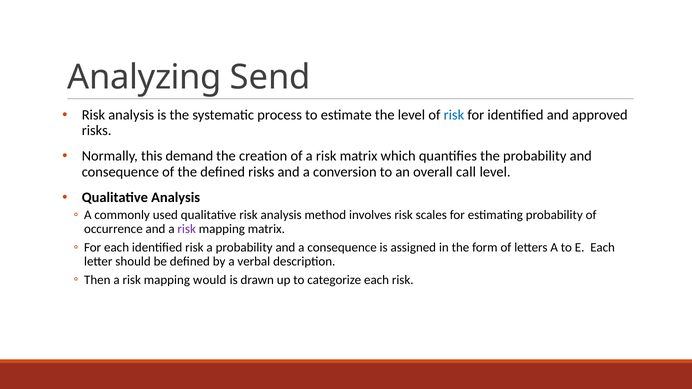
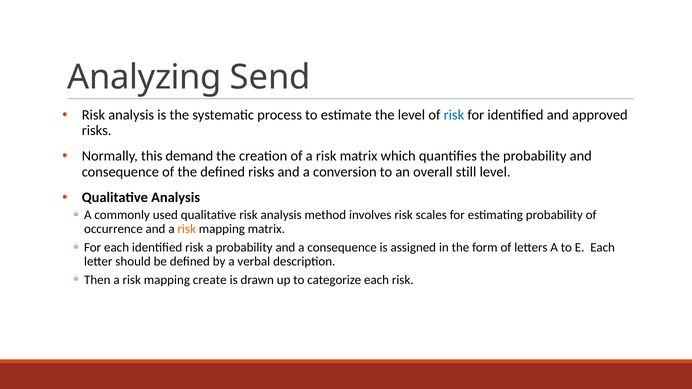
call: call -> still
risk at (187, 229) colour: purple -> orange
would: would -> create
